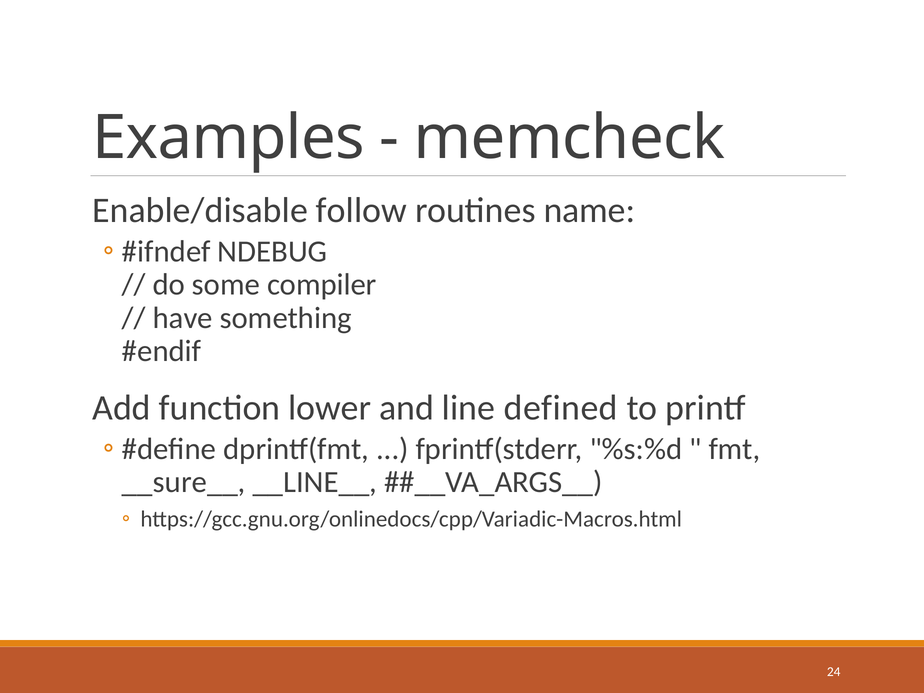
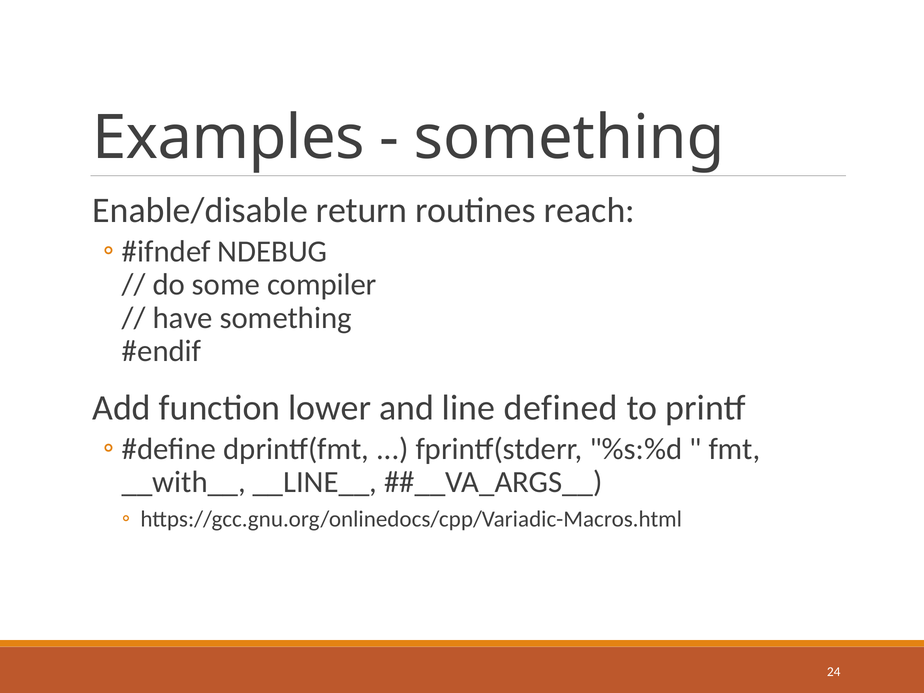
memcheck at (570, 138): memcheck -> something
follow: follow -> return
name: name -> reach
__sure__: __sure__ -> __with__
